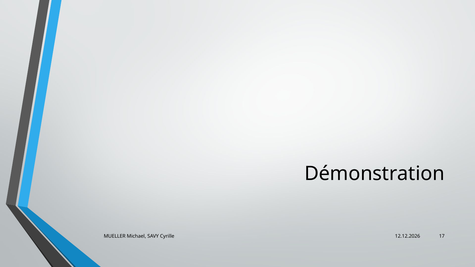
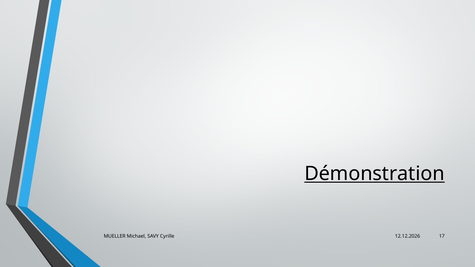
Démonstration underline: none -> present
